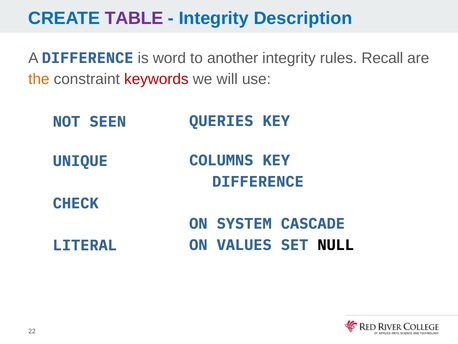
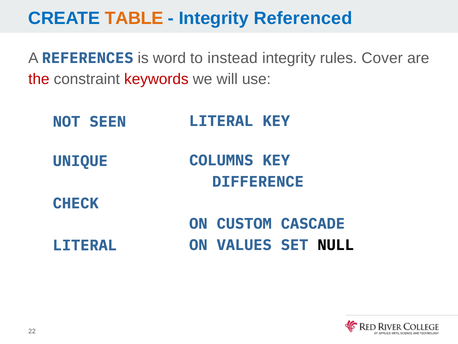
TABLE colour: purple -> orange
Description: Description -> Referenced
A DIFFERENCE: DIFFERENCE -> REFERENCES
another: another -> instead
Recall: Recall -> Cover
the colour: orange -> red
QUERIES at (221, 121): QUERIES -> LITERAL
SYSTEM: SYSTEM -> CUSTOM
